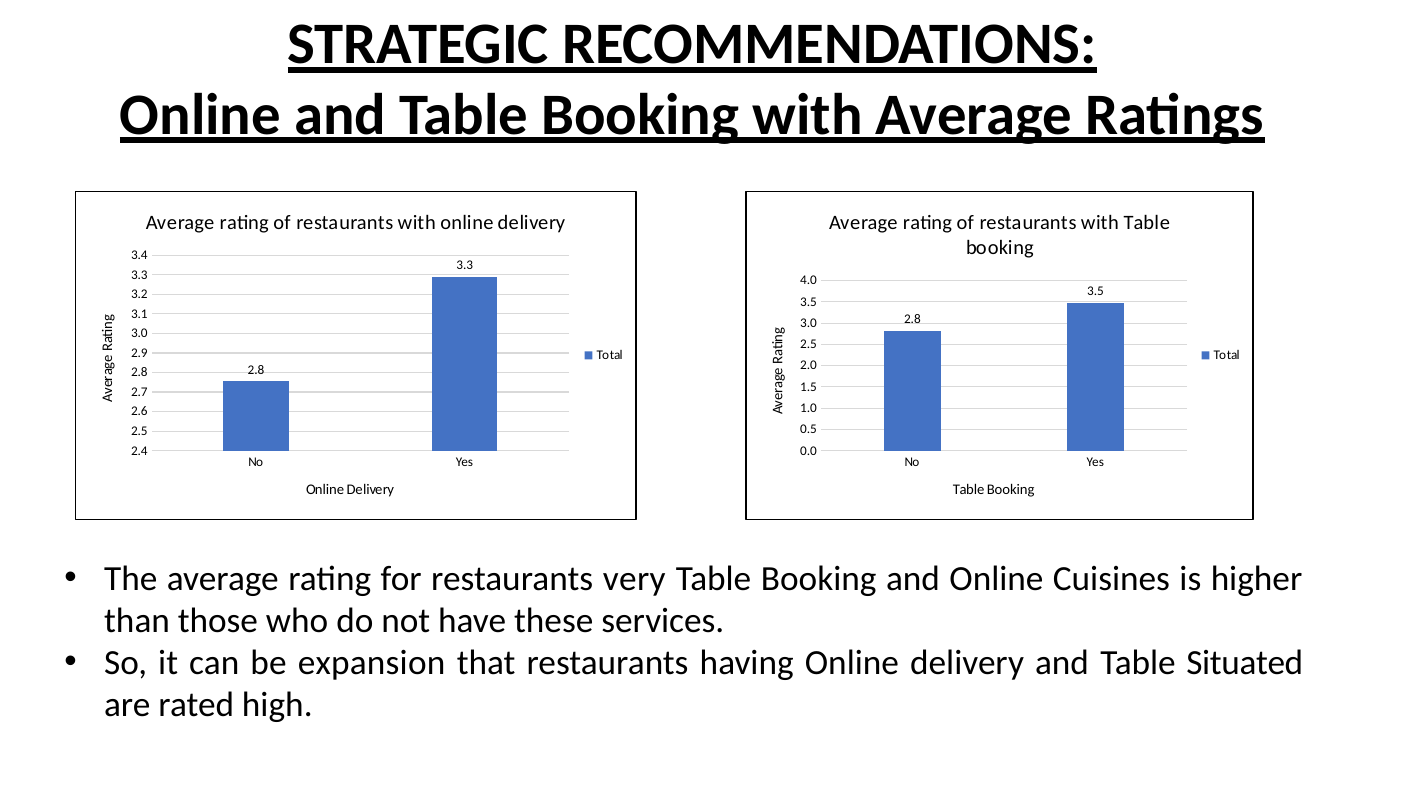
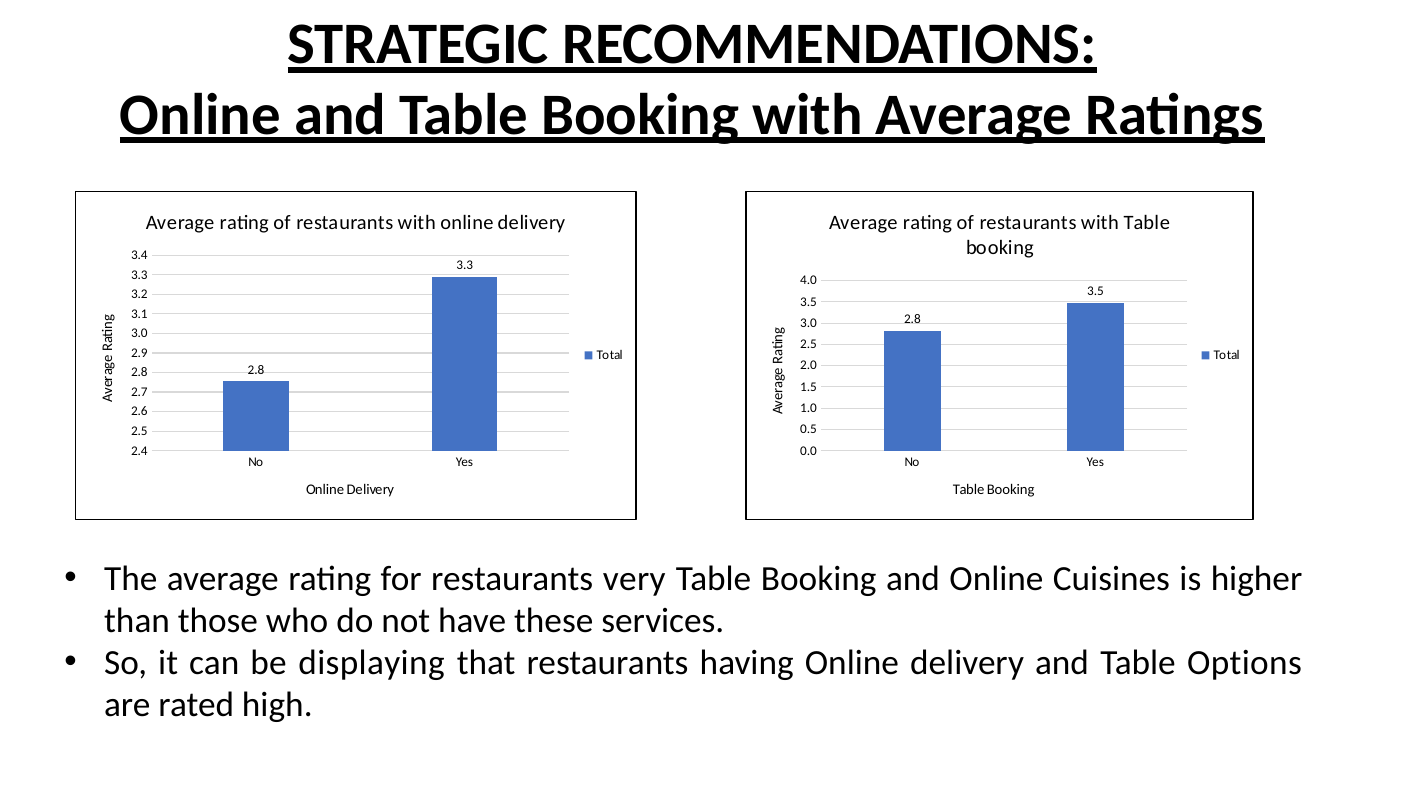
expansion: expansion -> displaying
Situated: Situated -> Options
